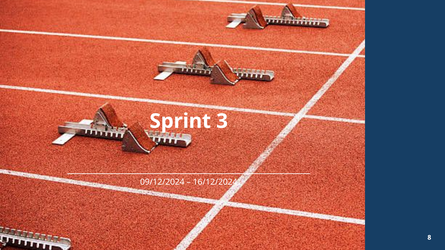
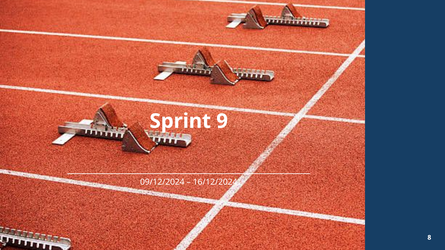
3: 3 -> 9
